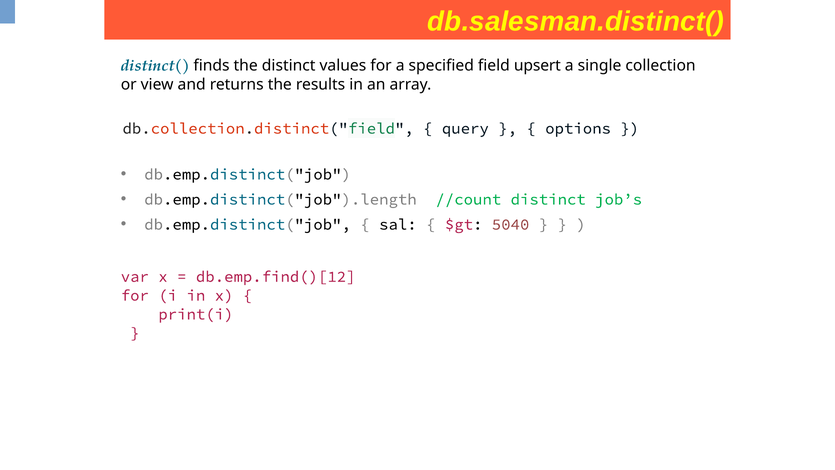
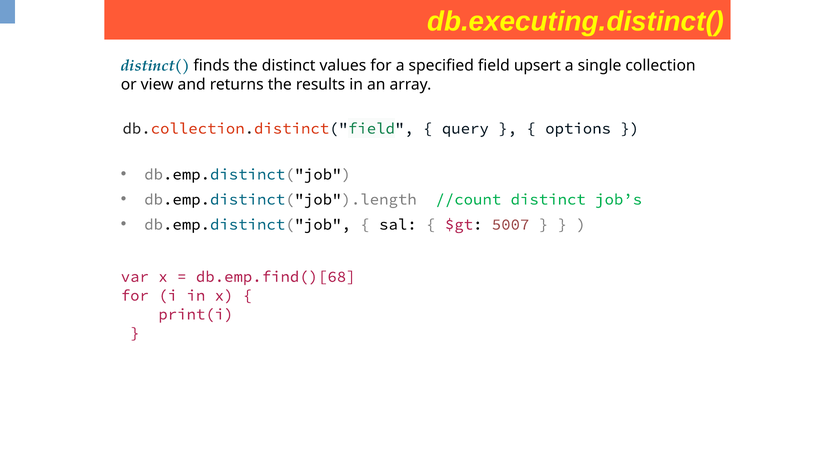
db.salesman.distinct(: db.salesman.distinct( -> db.executing.distinct(
5040: 5040 -> 5007
db.emp.find()[12: db.emp.find()[12 -> db.emp.find()[68
